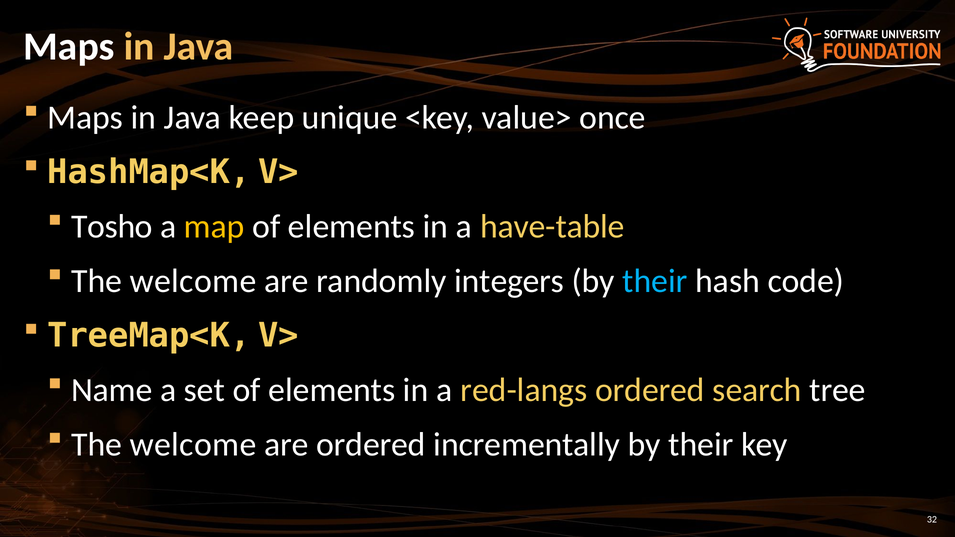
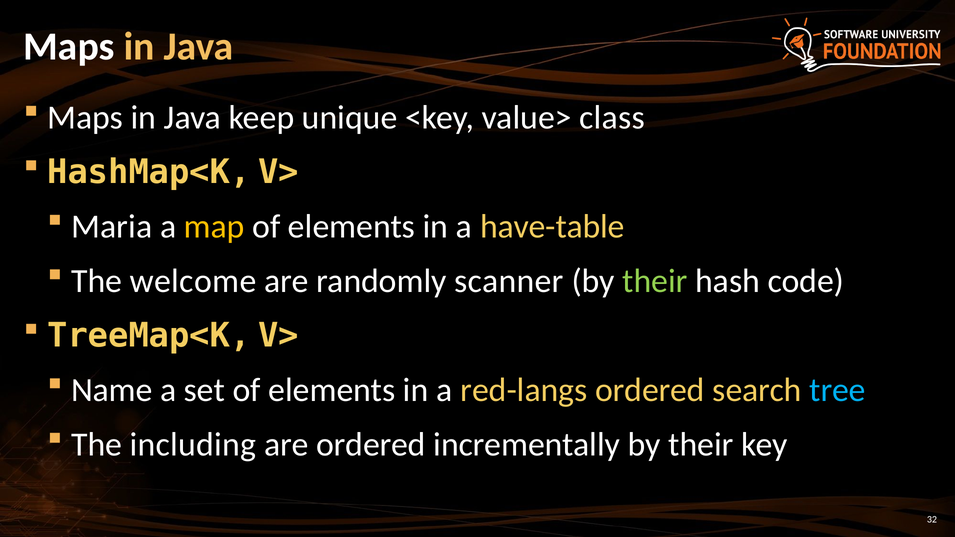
once: once -> class
Tosho: Tosho -> Maria
integers: integers -> scanner
their at (655, 281) colour: light blue -> light green
tree colour: white -> light blue
welcome at (193, 445): welcome -> including
